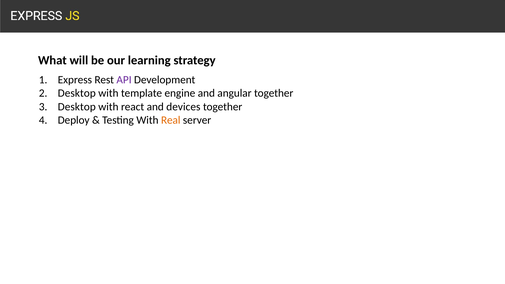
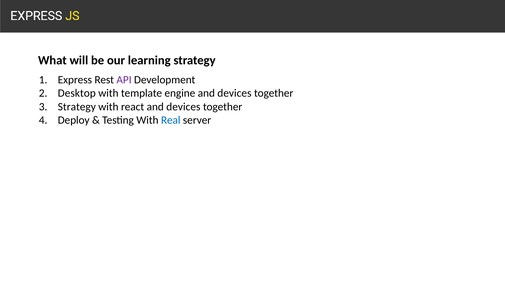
engine and angular: angular -> devices
Desktop at (77, 107): Desktop -> Strategy
Real colour: orange -> blue
